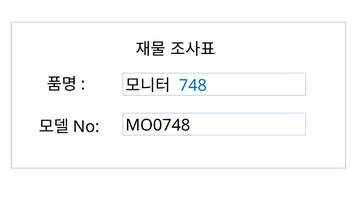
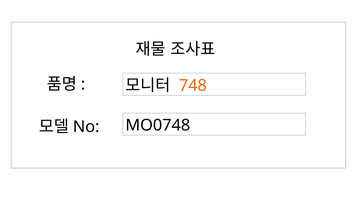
748 colour: blue -> orange
